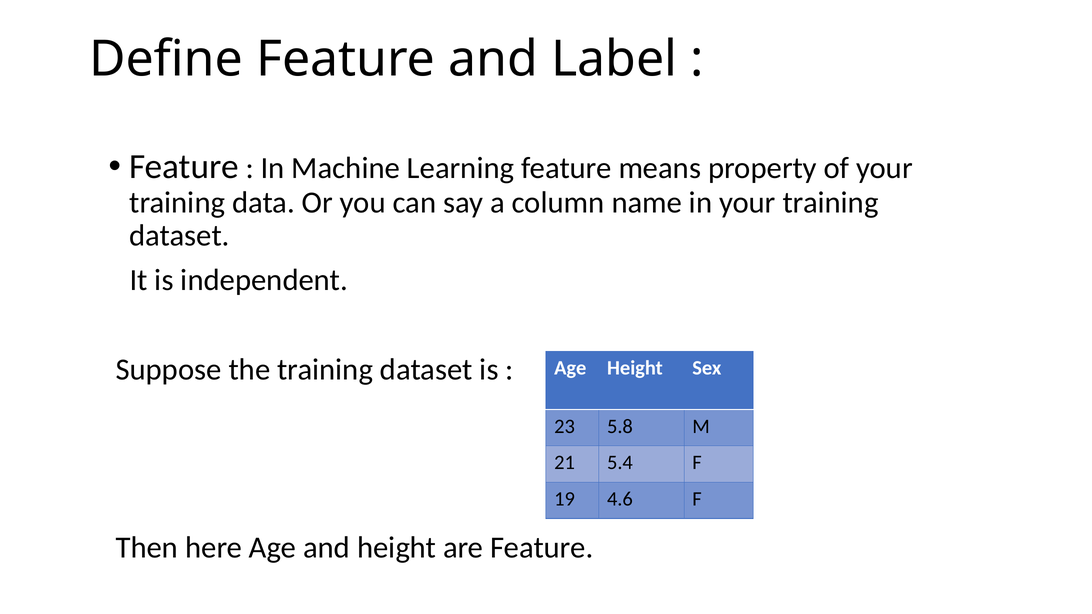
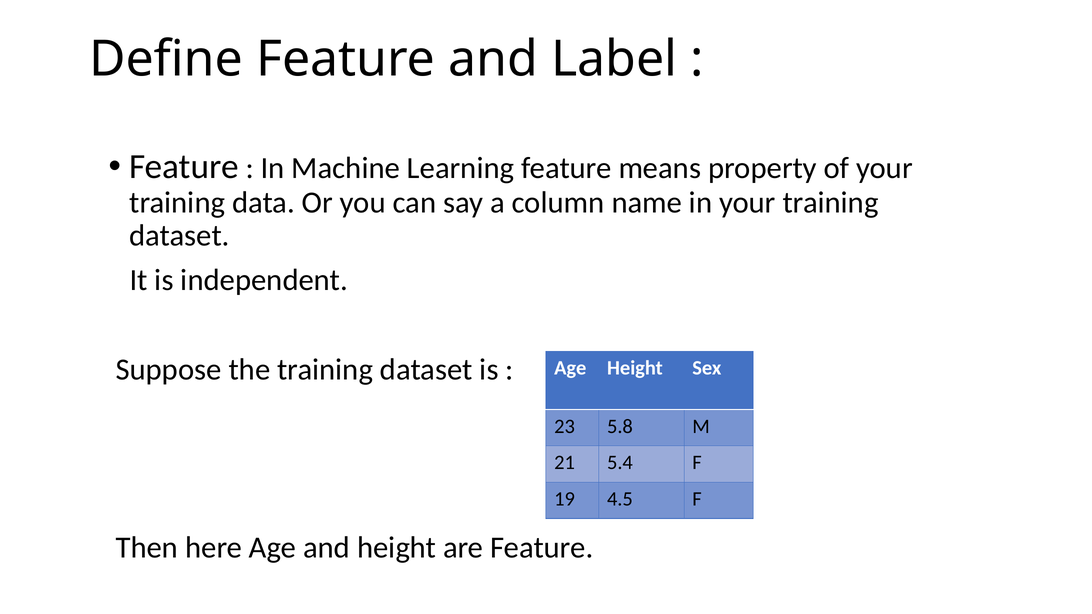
4.6: 4.6 -> 4.5
